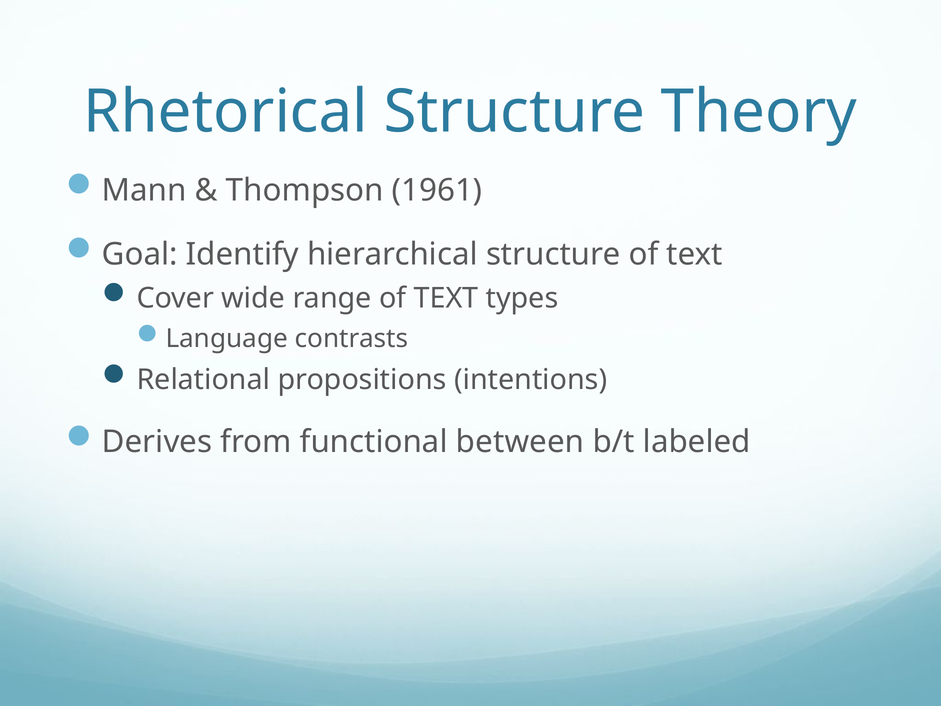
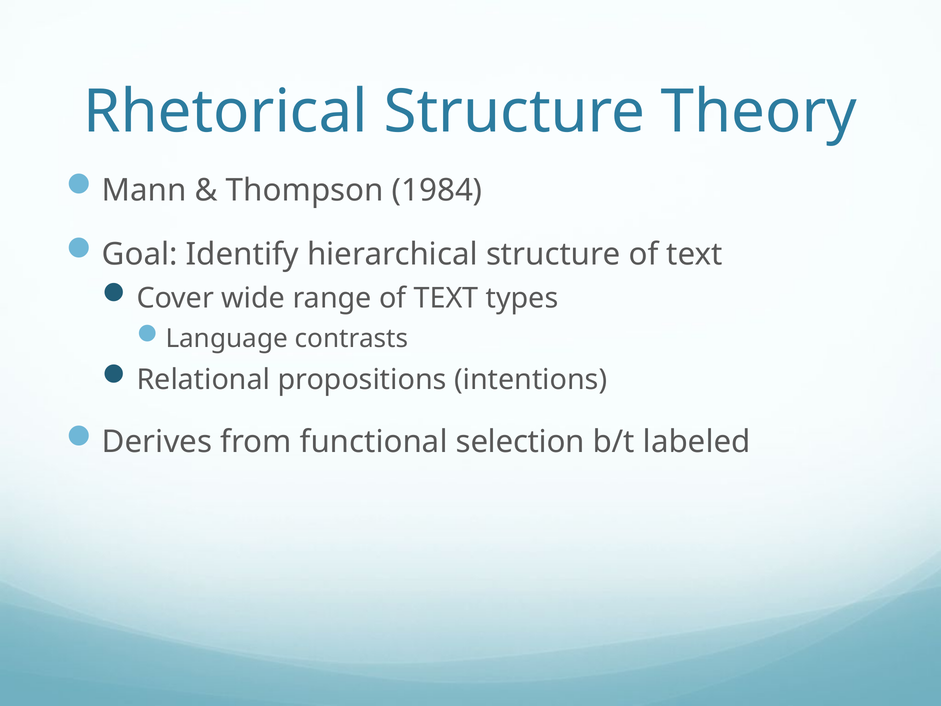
1961: 1961 -> 1984
between: between -> selection
